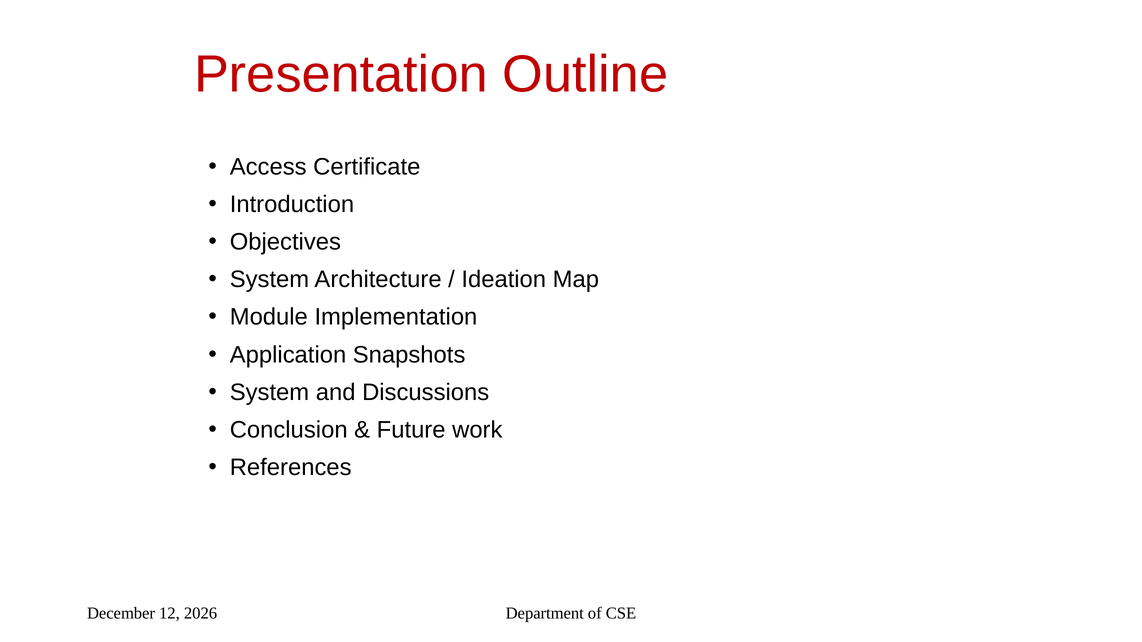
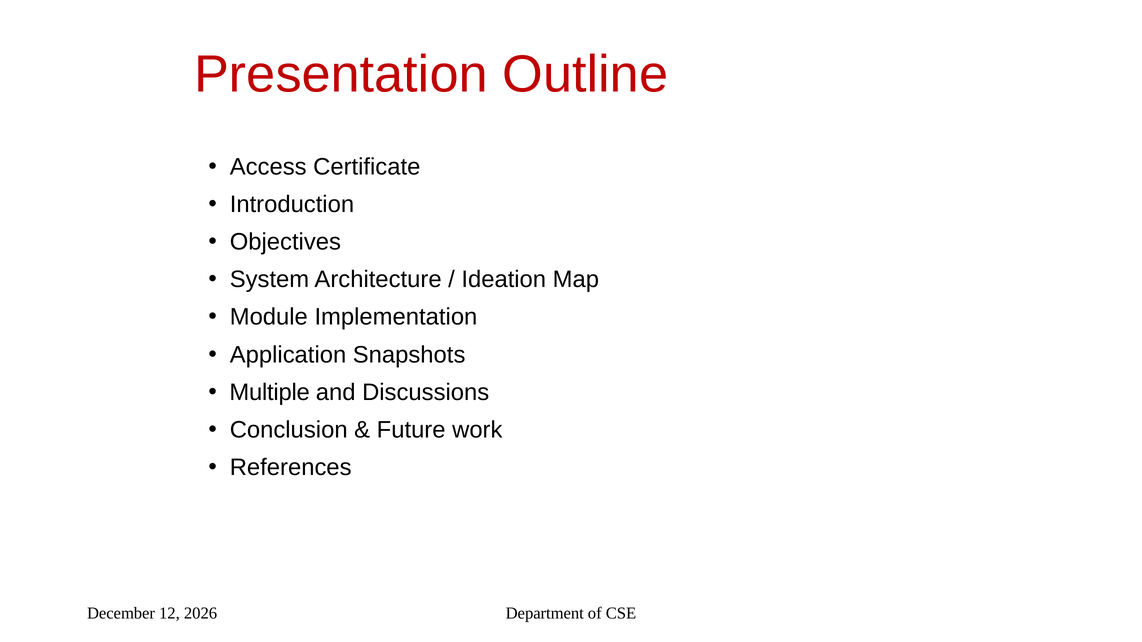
System at (270, 392): System -> Multiple
